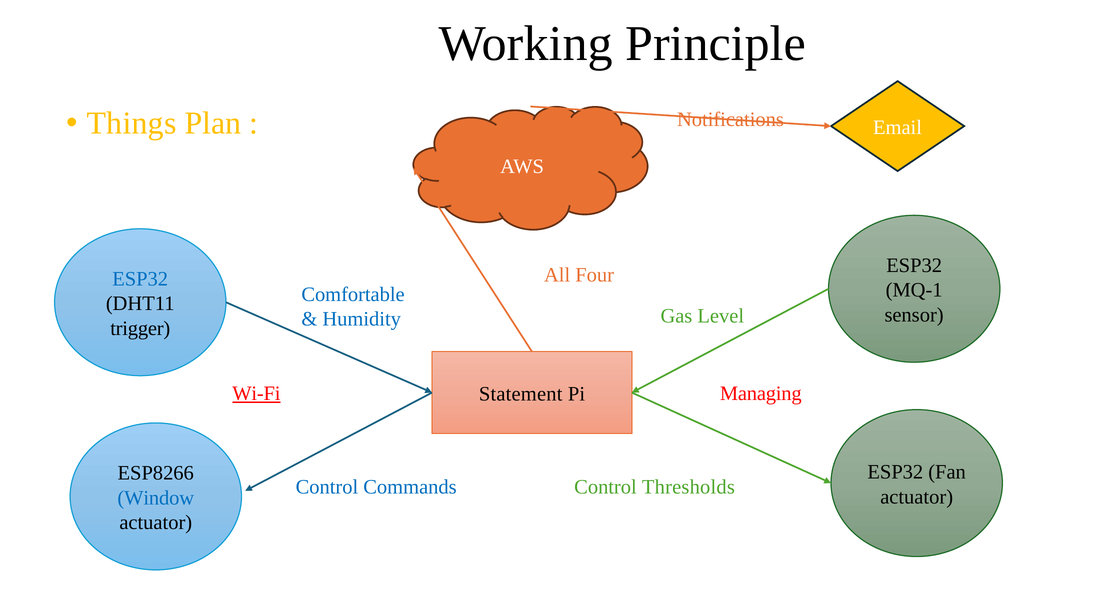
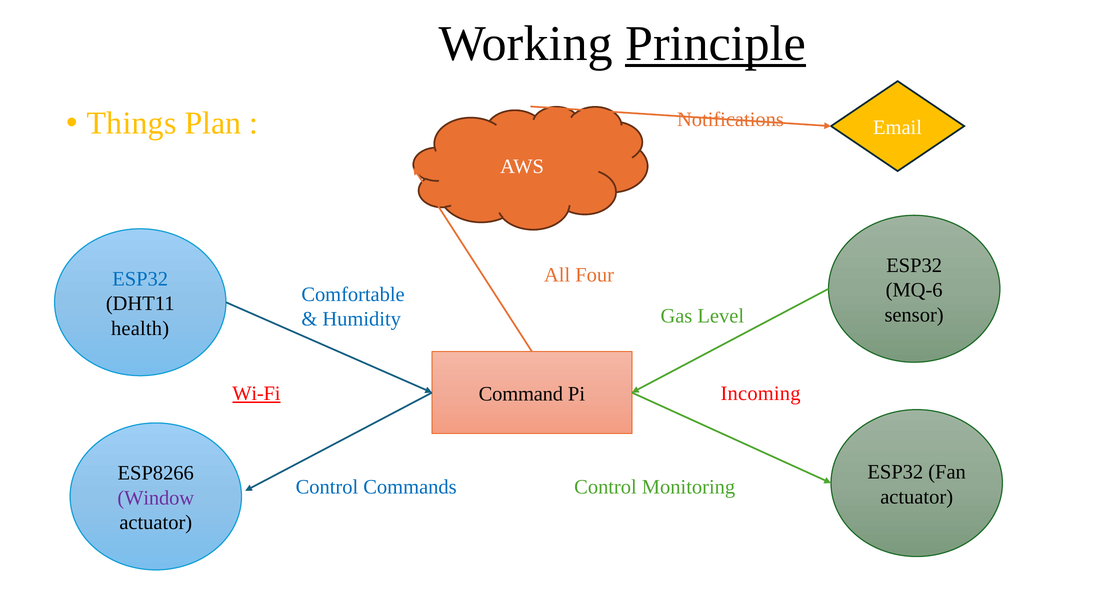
Principle underline: none -> present
MQ-1: MQ-1 -> MQ-6
trigger: trigger -> health
Managing: Managing -> Incoming
Statement: Statement -> Command
Thresholds: Thresholds -> Monitoring
Window colour: blue -> purple
